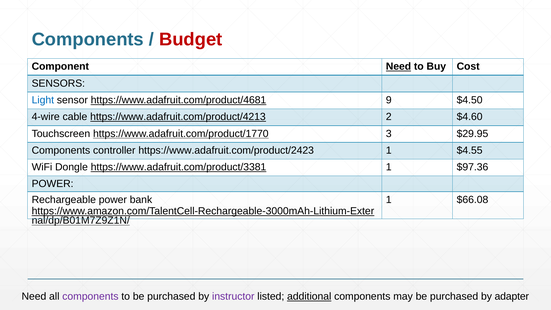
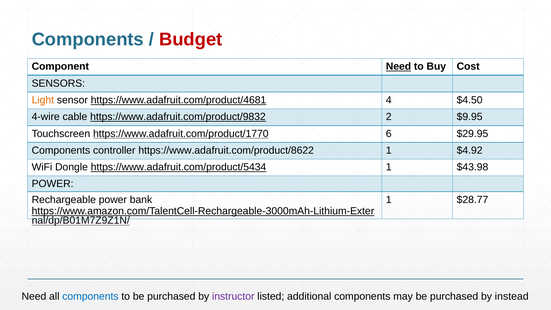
Light colour: blue -> orange
9: 9 -> 4
https://www.adafruit.com/product/4213: https://www.adafruit.com/product/4213 -> https://www.adafruit.com/product/9832
$4.60: $4.60 -> $9.95
3: 3 -> 6
https://www.adafruit.com/product/2423: https://www.adafruit.com/product/2423 -> https://www.adafruit.com/product/8622
$4.55: $4.55 -> $4.92
https://www.adafruit.com/product/3381: https://www.adafruit.com/product/3381 -> https://www.adafruit.com/product/5434
$97.36: $97.36 -> $43.98
$66.08: $66.08 -> $28.77
components at (90, 296) colour: purple -> blue
additional underline: present -> none
adapter: adapter -> instead
